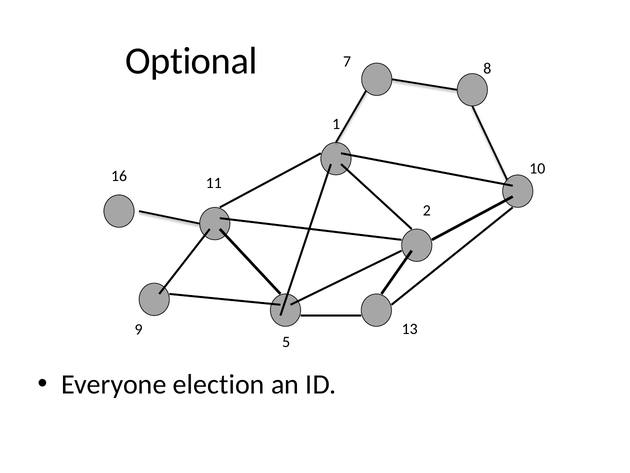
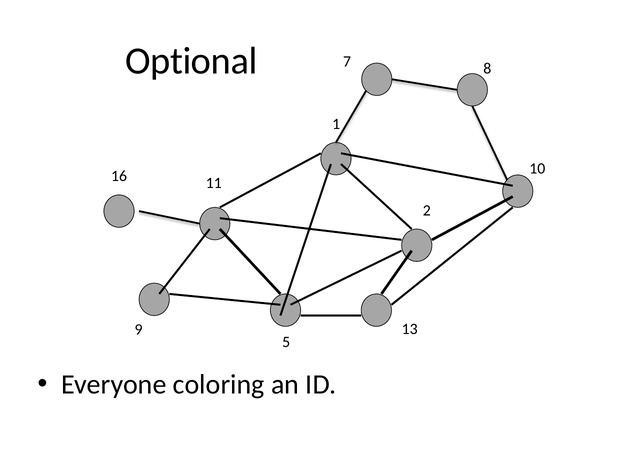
election: election -> coloring
